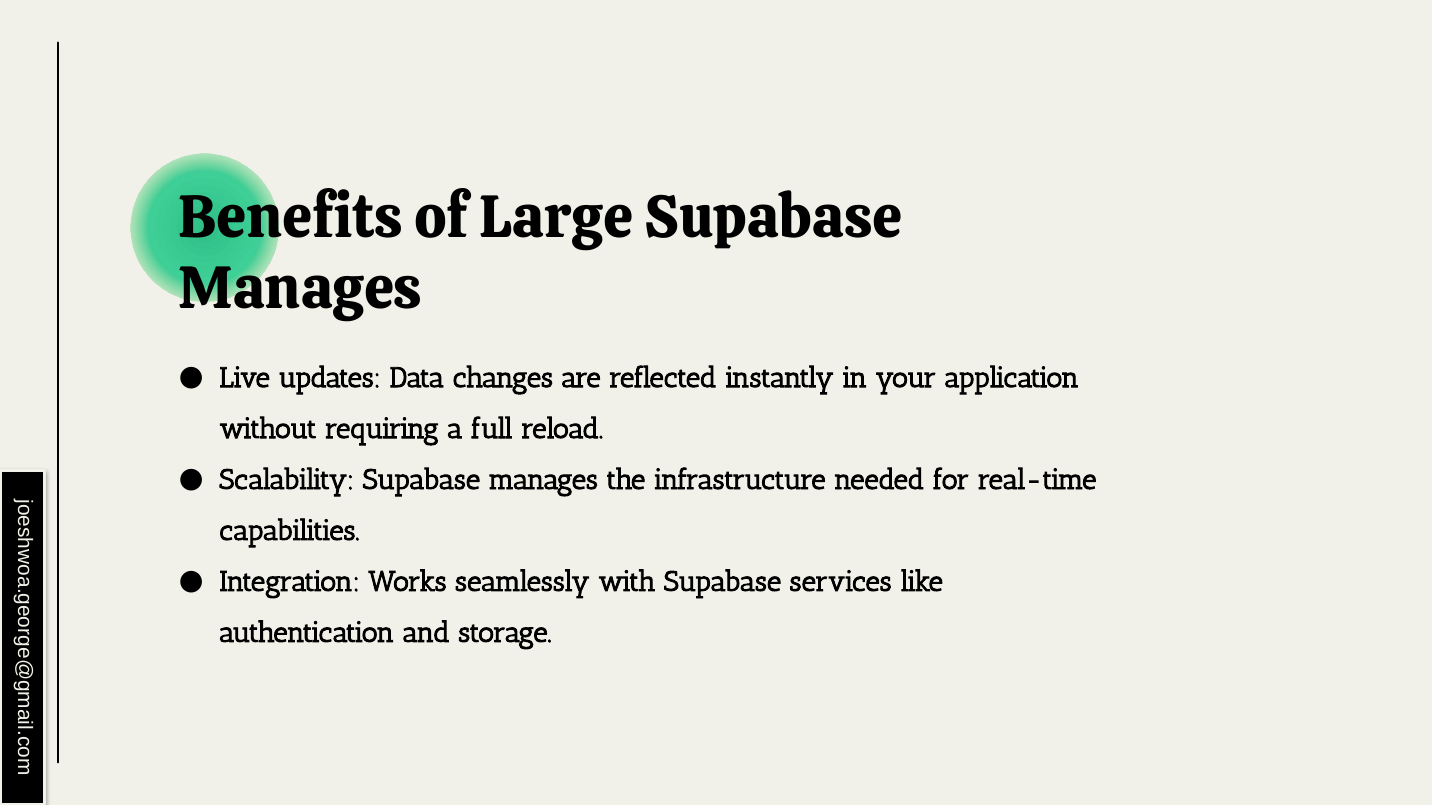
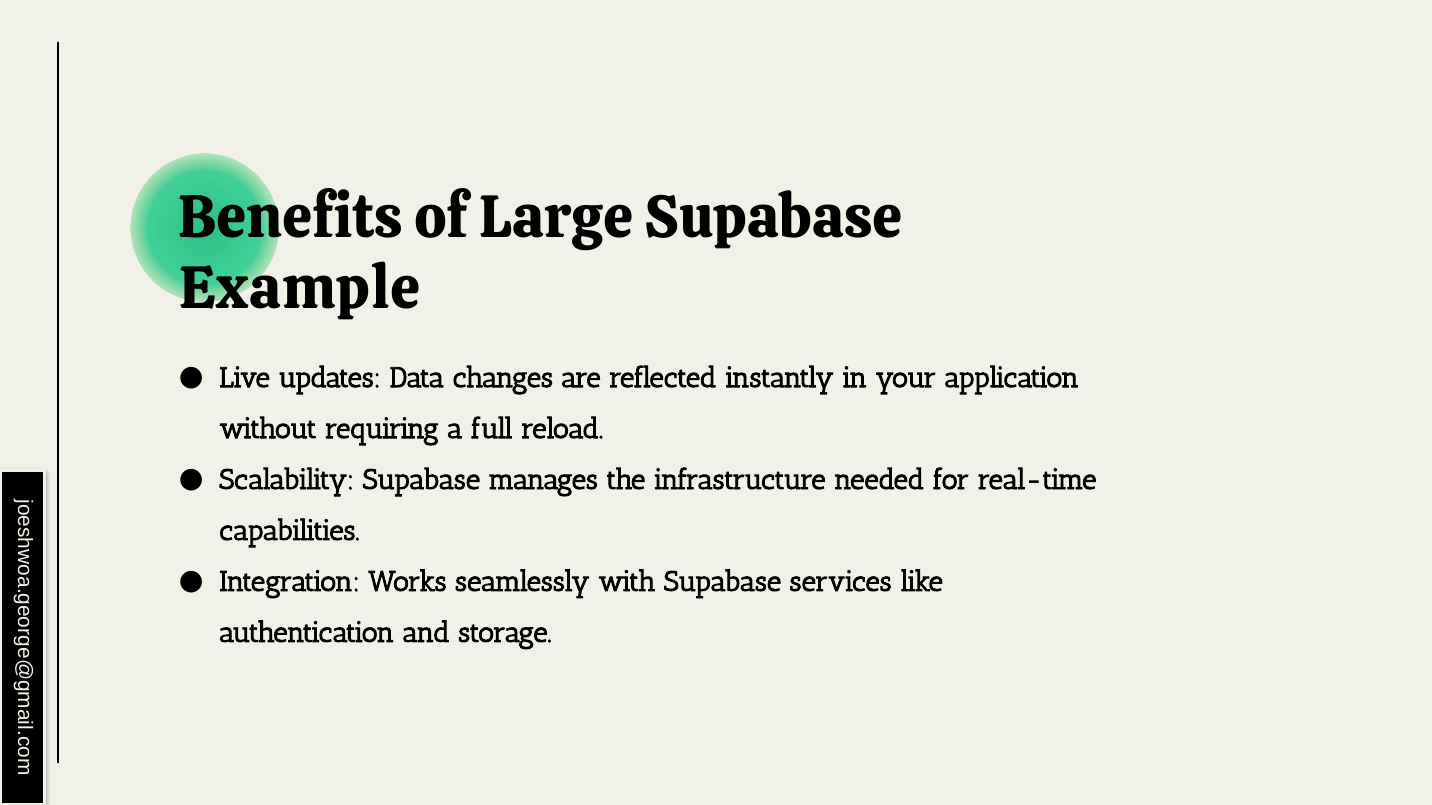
Manages at (301, 289): Manages -> Example
